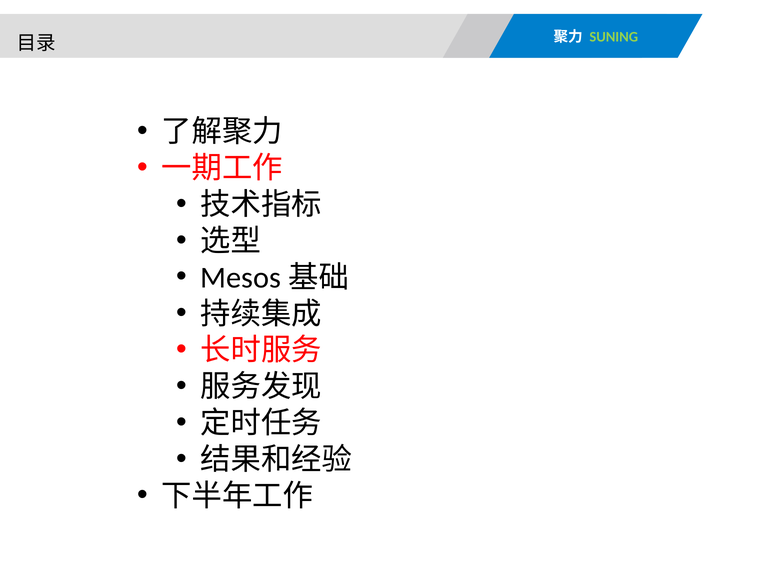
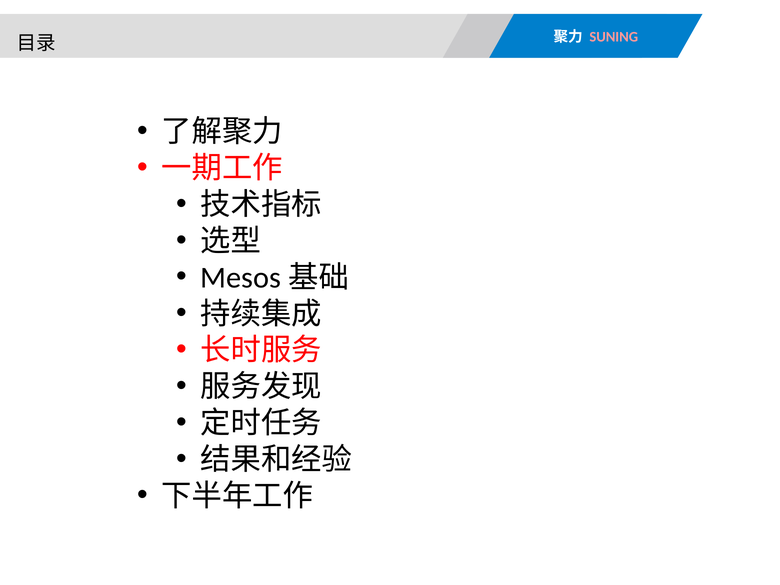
SUNING colour: light green -> pink
